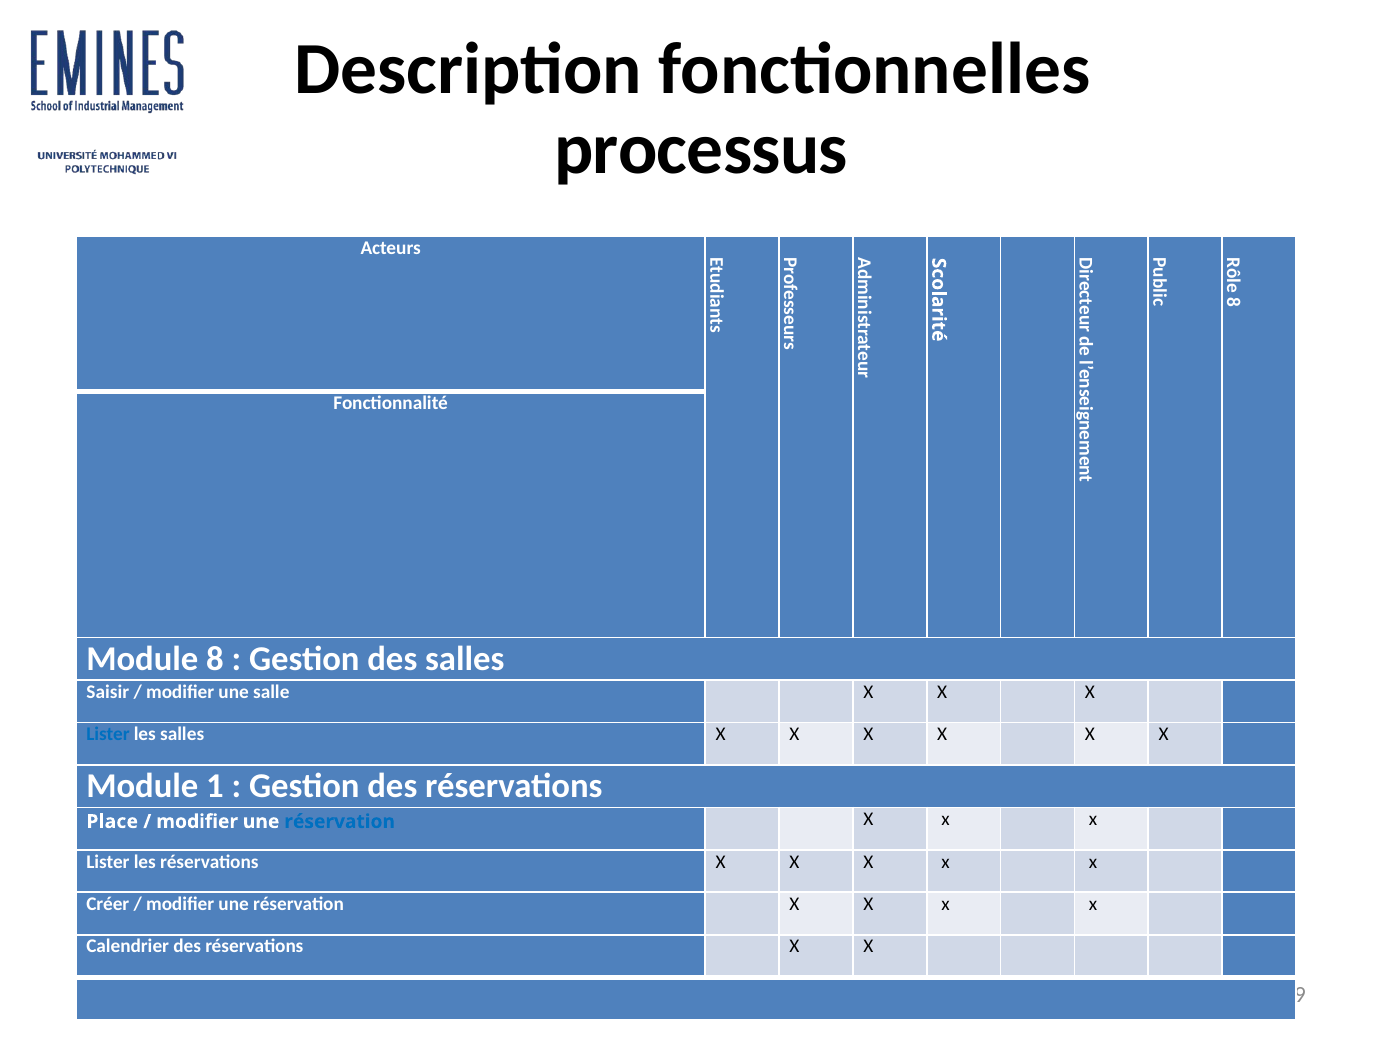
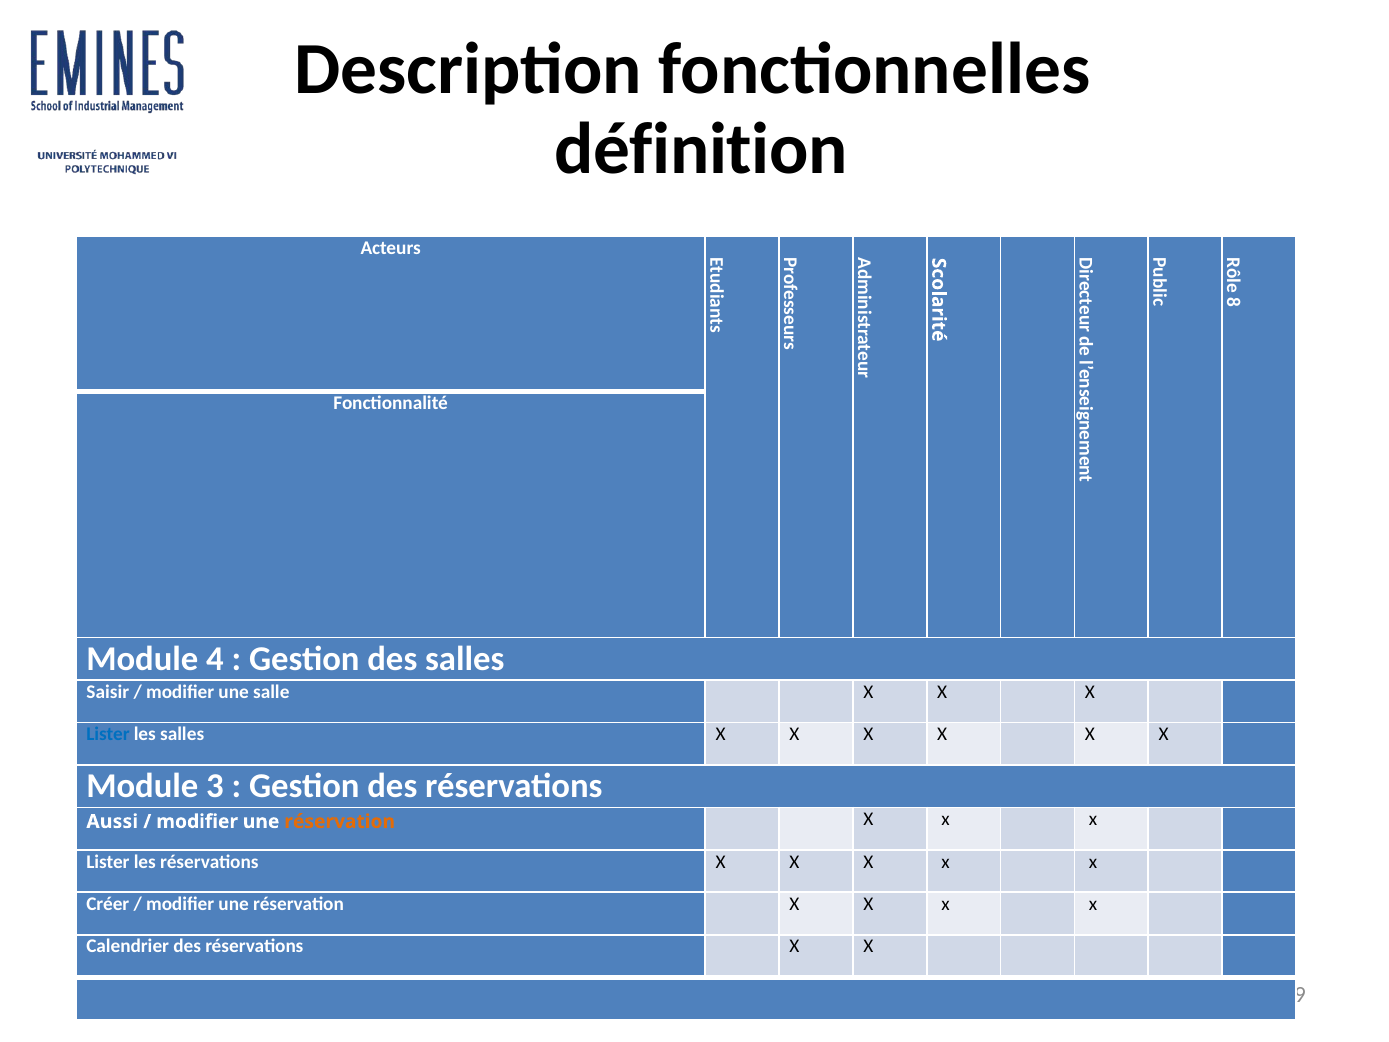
processus: processus -> définition
Module 8: 8 -> 4
1: 1 -> 3
Place: Place -> Aussi
réservation at (340, 821) colour: blue -> orange
